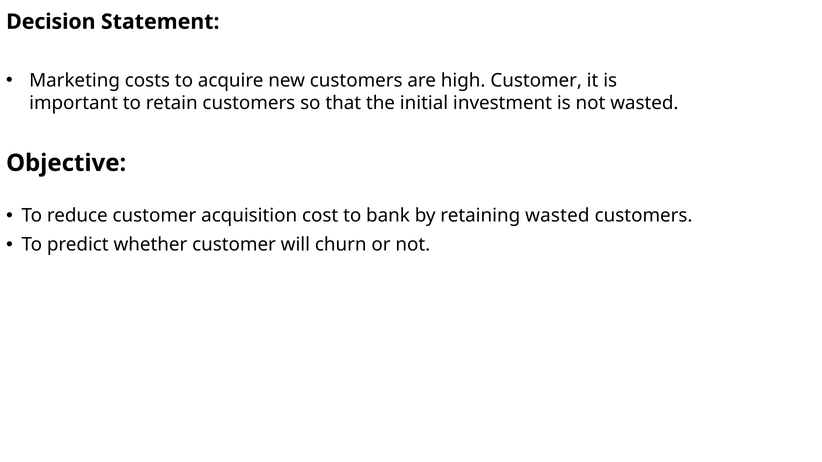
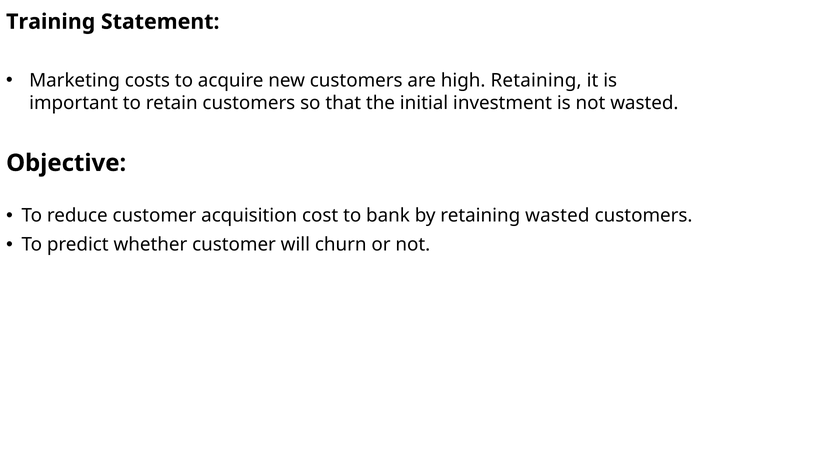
Decision: Decision -> Training
high Customer: Customer -> Retaining
